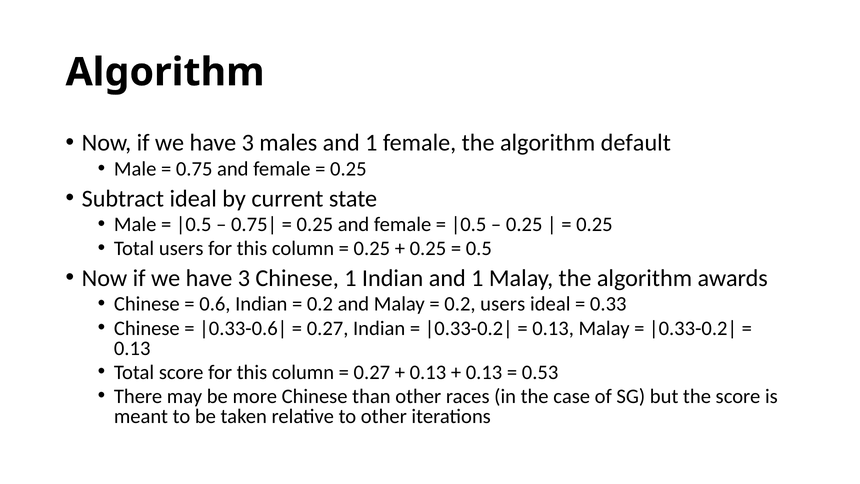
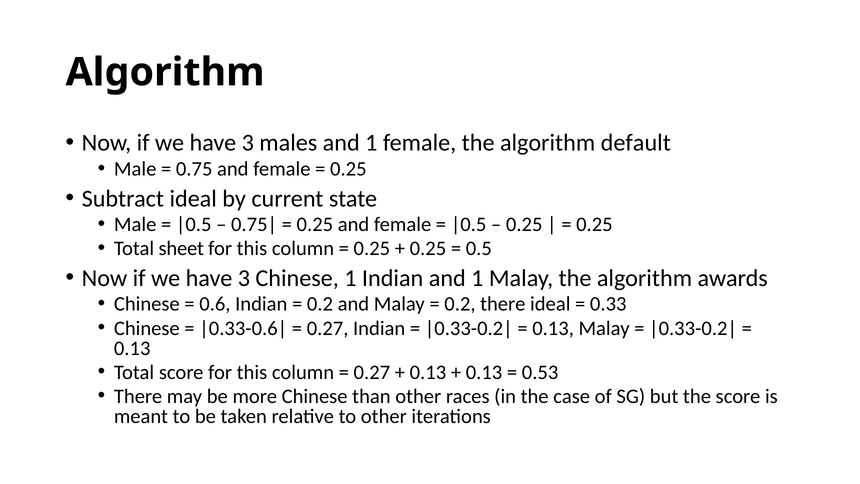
Total users: users -> sheet
0.2 users: users -> there
